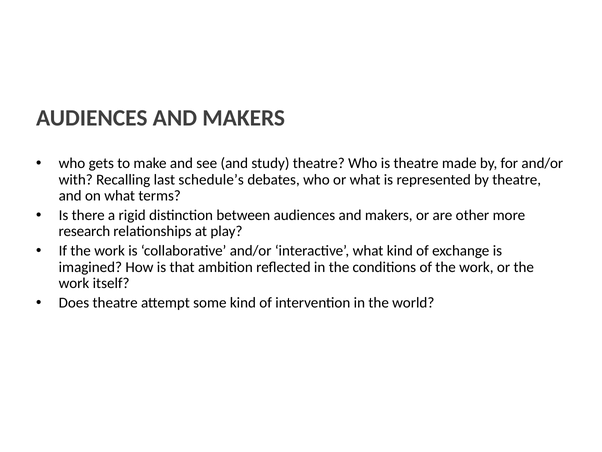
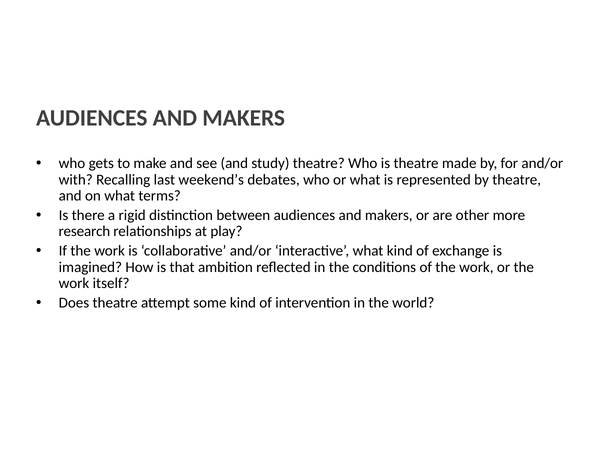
schedule’s: schedule’s -> weekend’s
